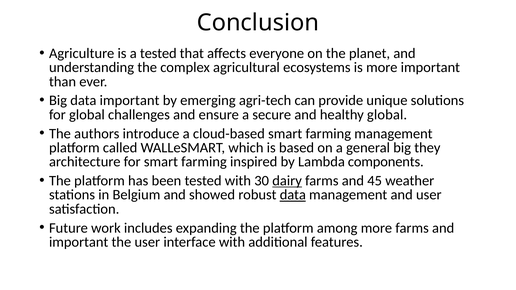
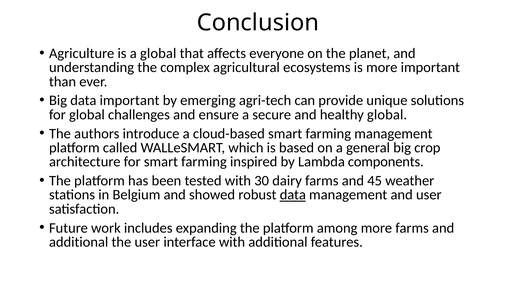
a tested: tested -> global
they: they -> crop
dairy underline: present -> none
important at (79, 242): important -> additional
